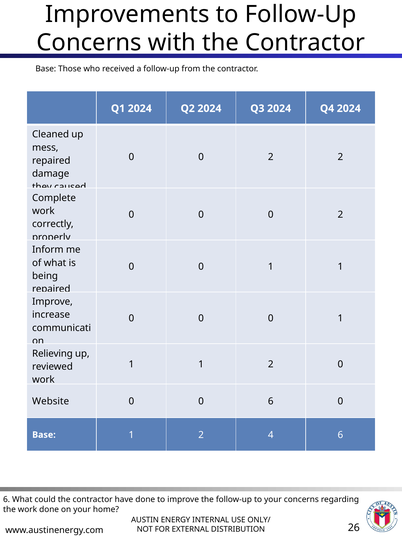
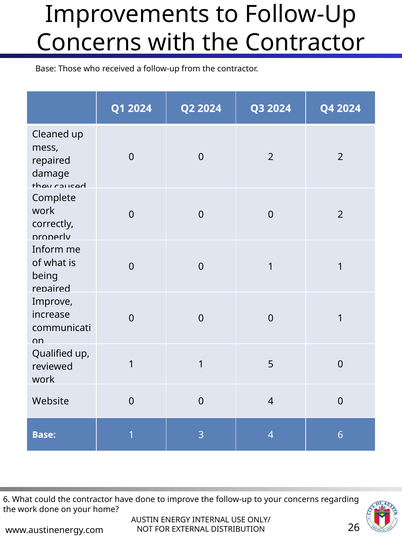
Relieving: Relieving -> Qualified
1 1 2: 2 -> 5
0 6: 6 -> 4
Base 1 2: 2 -> 3
